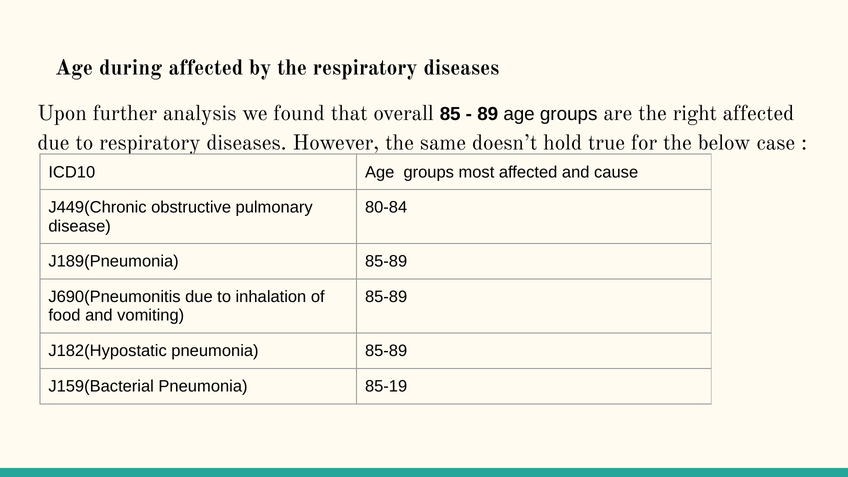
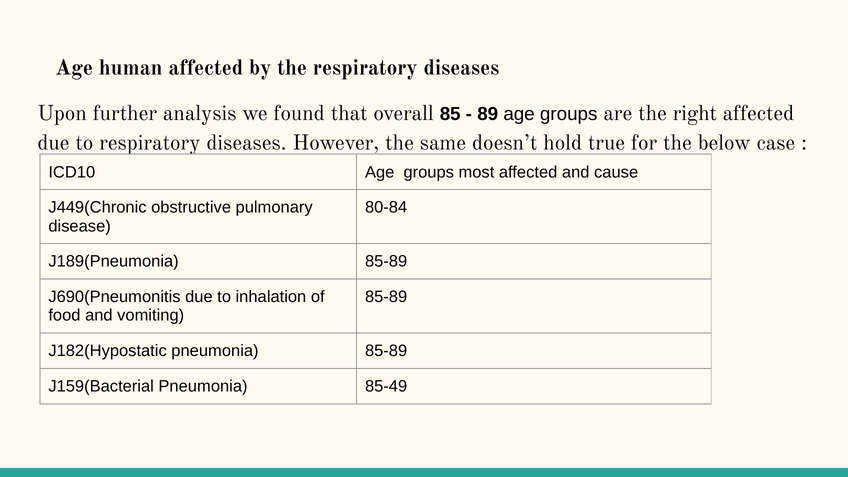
during: during -> human
85-19: 85-19 -> 85-49
